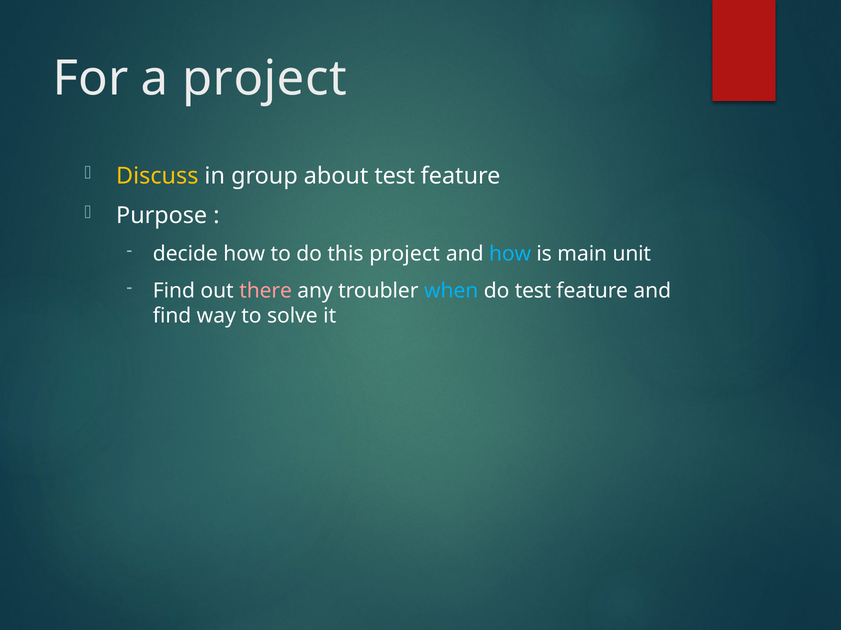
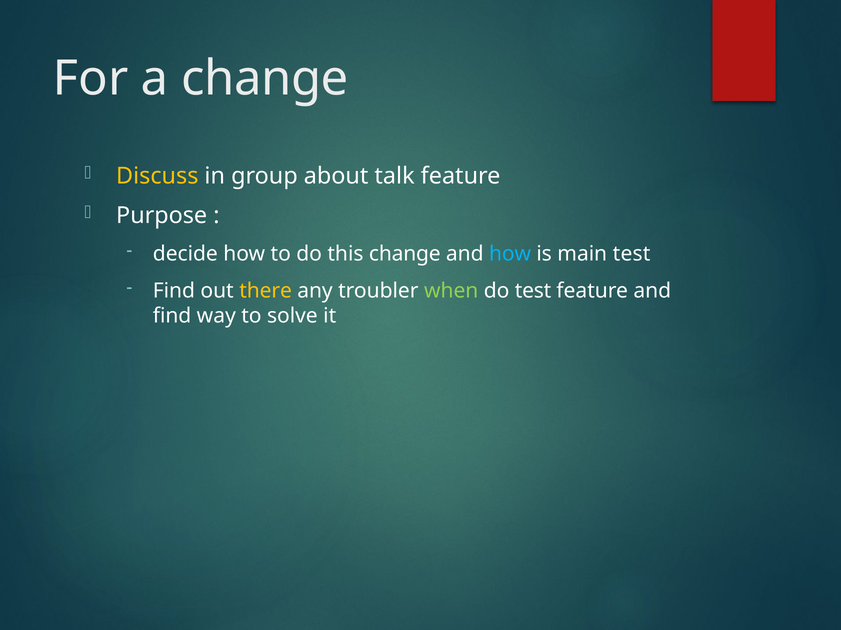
a project: project -> change
about test: test -> talk
this project: project -> change
main unit: unit -> test
there colour: pink -> yellow
when colour: light blue -> light green
